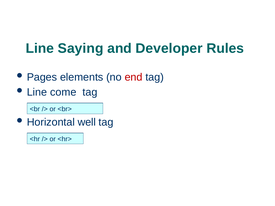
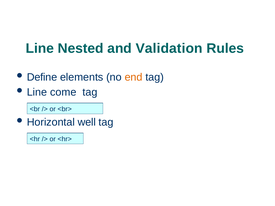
Saying: Saying -> Nested
Developer: Developer -> Validation
Pages: Pages -> Define
end colour: red -> orange
